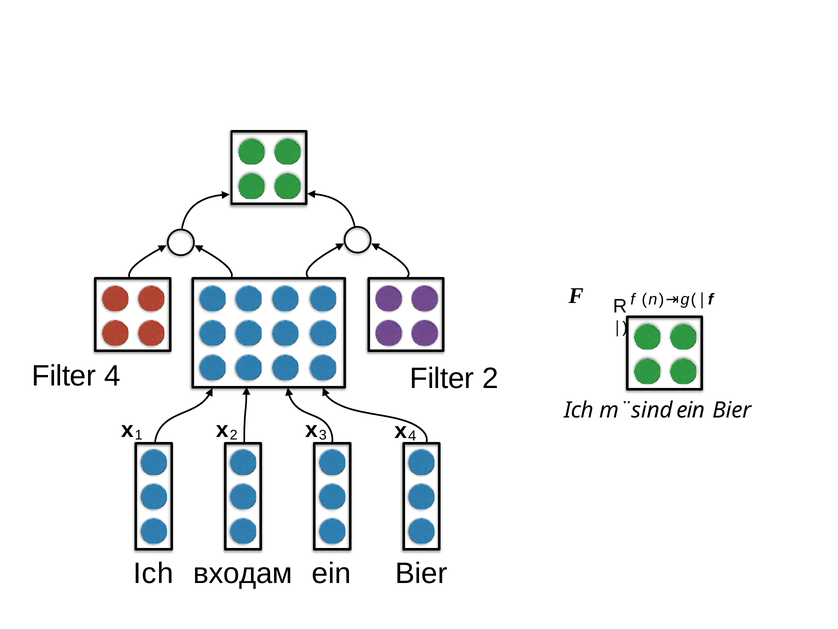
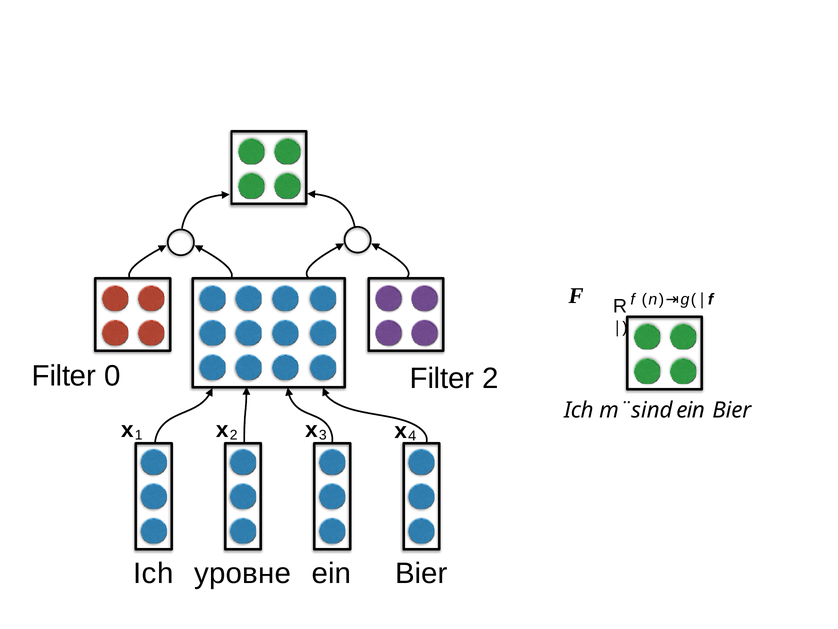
Filter 4: 4 -> 0
входам: входам -> уровне
